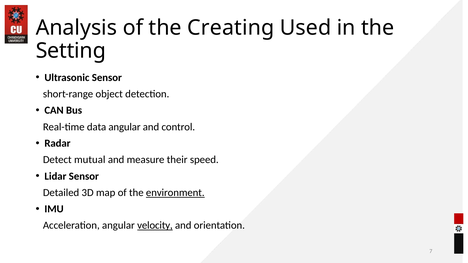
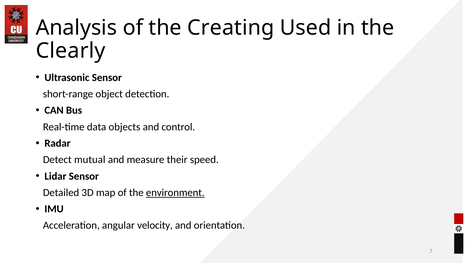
Setting: Setting -> Clearly
data angular: angular -> objects
velocity underline: present -> none
